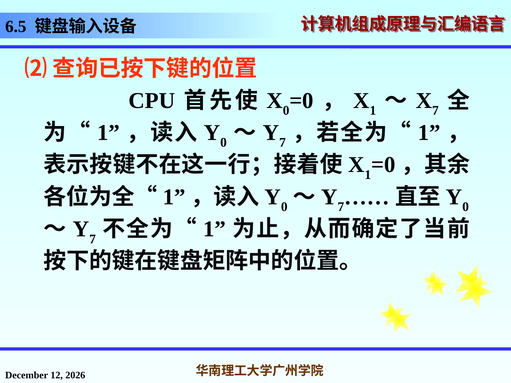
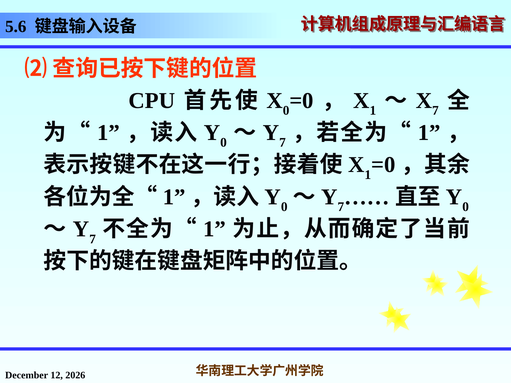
6.5: 6.5 -> 5.6
